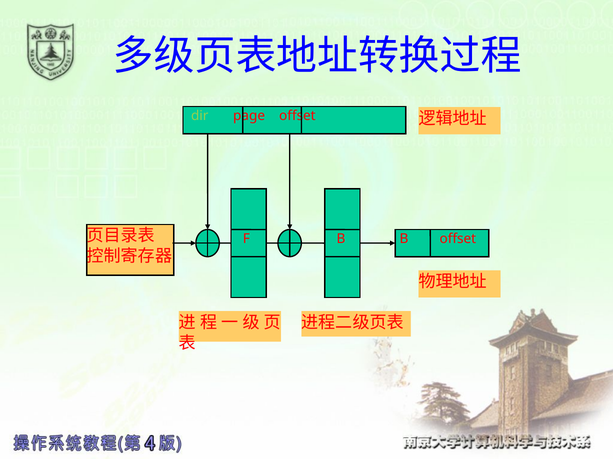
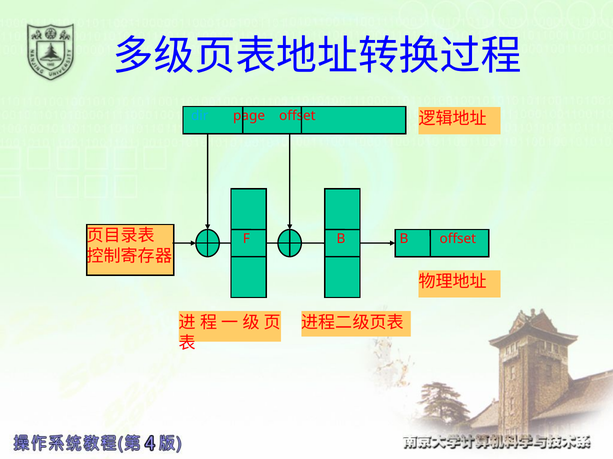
dir colour: light green -> light blue
